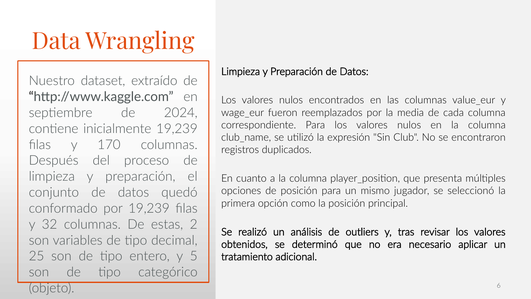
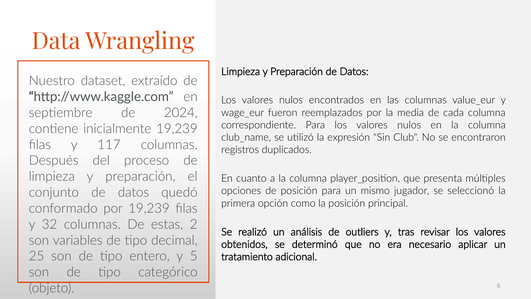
170: 170 -> 117
